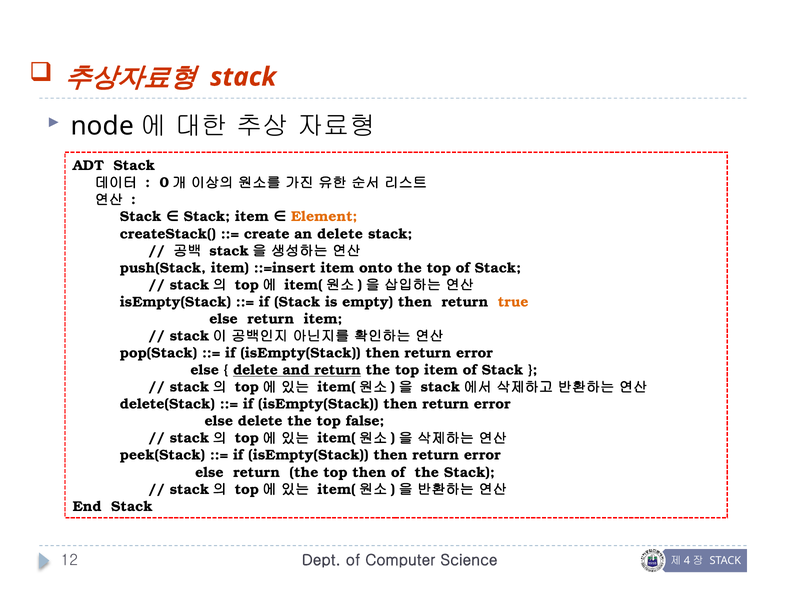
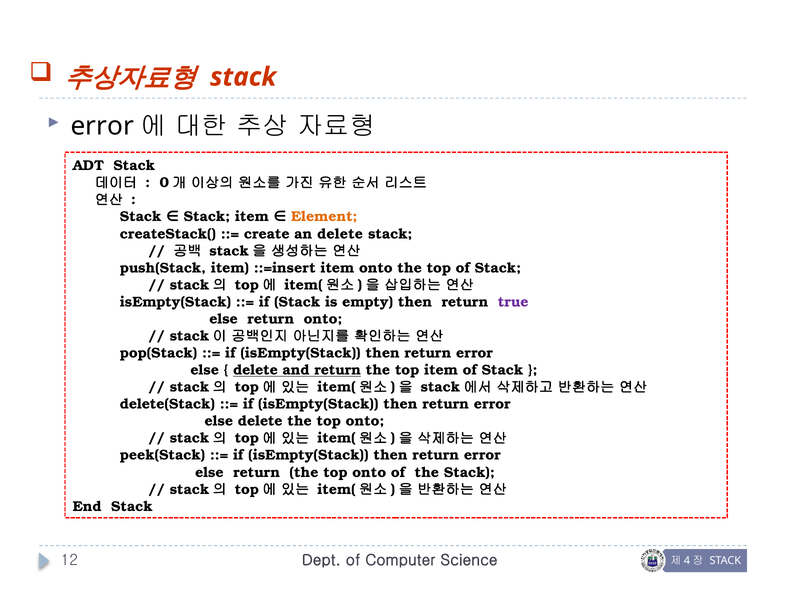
node at (102, 126): node -> error
true colour: orange -> purple
return item: item -> onto
delete the top false: false -> onto
return the top then: then -> onto
